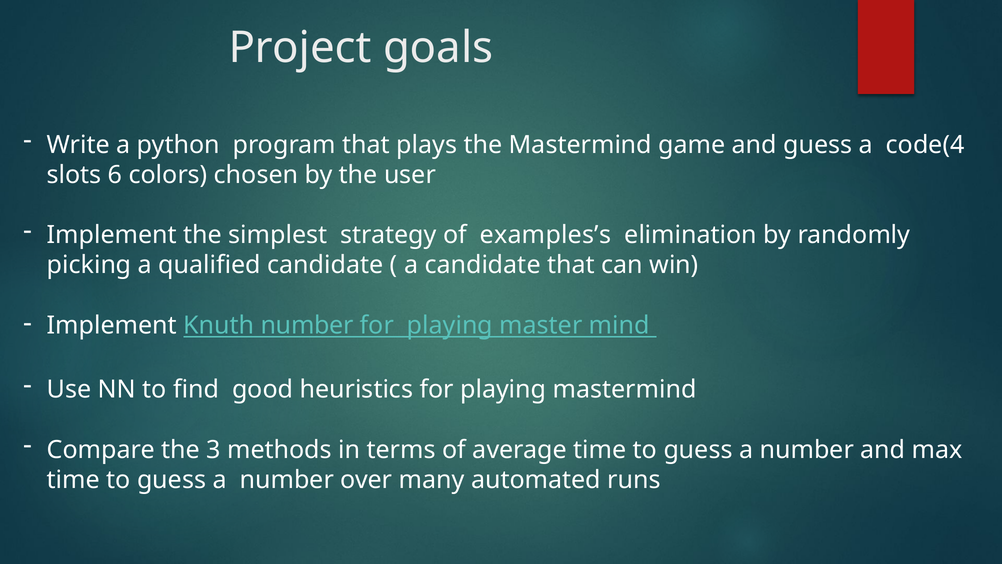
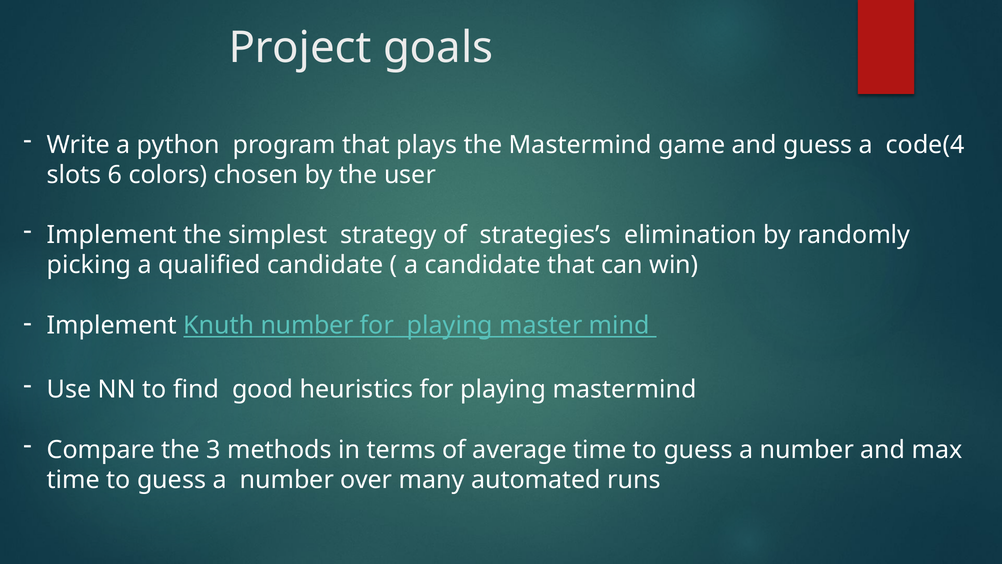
examples’s: examples’s -> strategies’s
